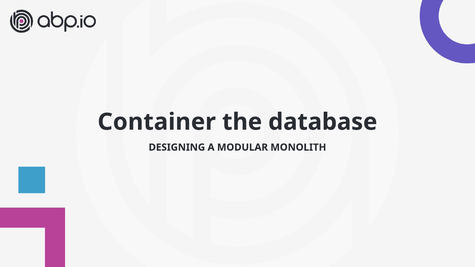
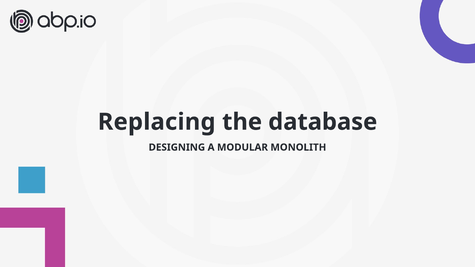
Container: Container -> Replacing
